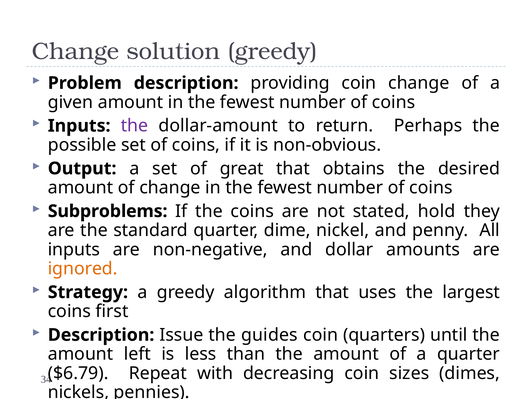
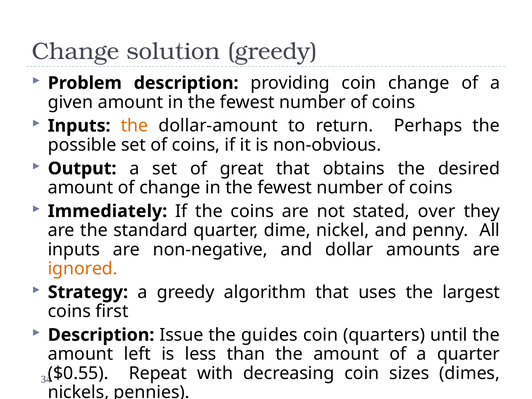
the at (135, 126) colour: purple -> orange
Subproblems: Subproblems -> Immediately
hold: hold -> over
$6.79: $6.79 -> $0.55
